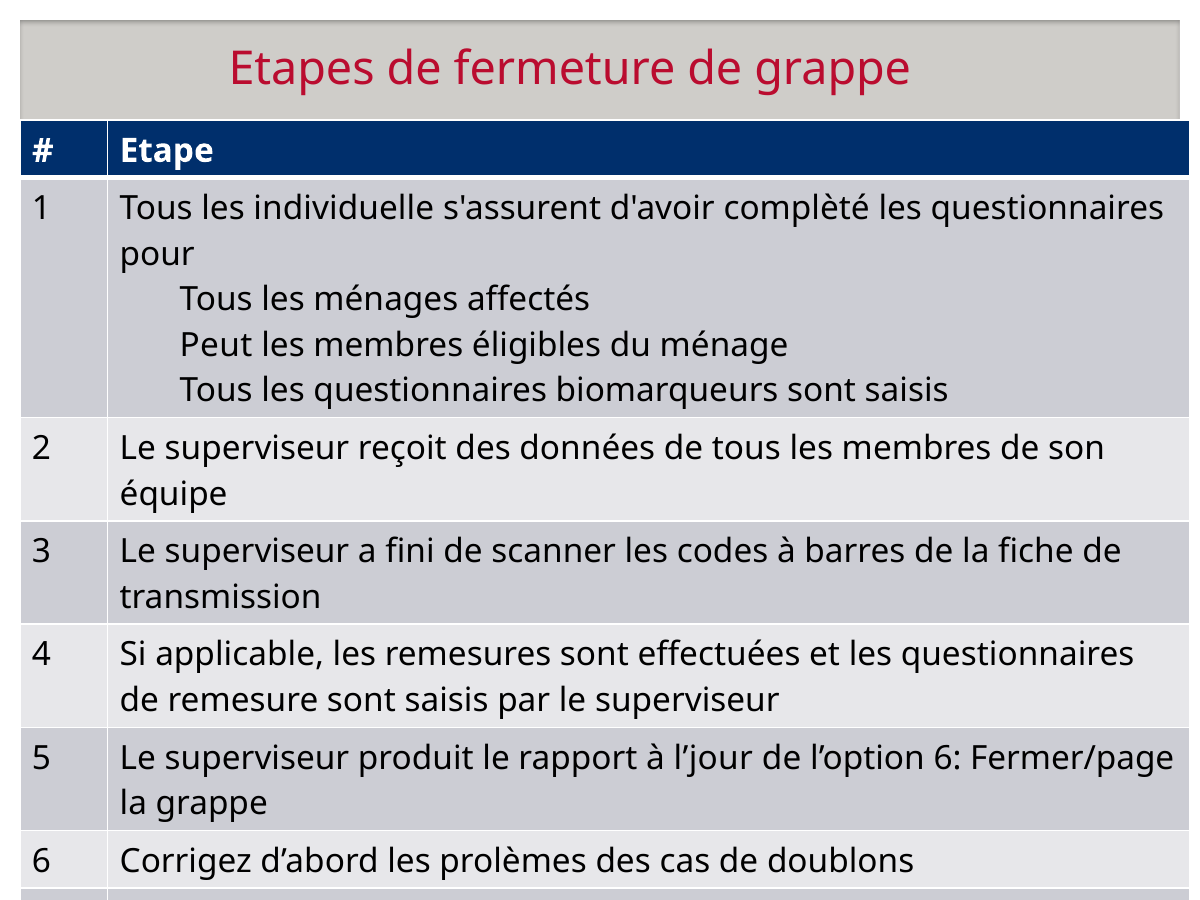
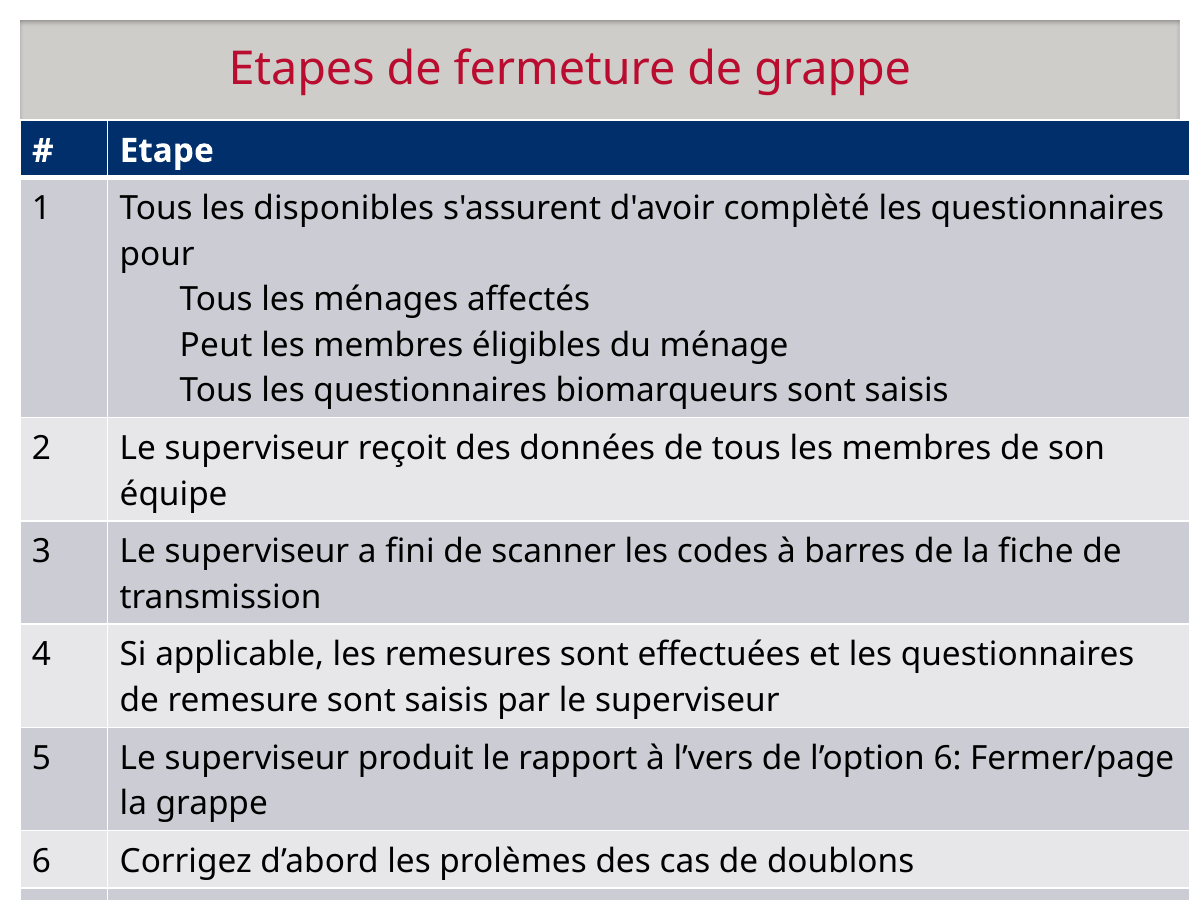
individuelle: individuelle -> disponibles
l’jour: l’jour -> l’vers
